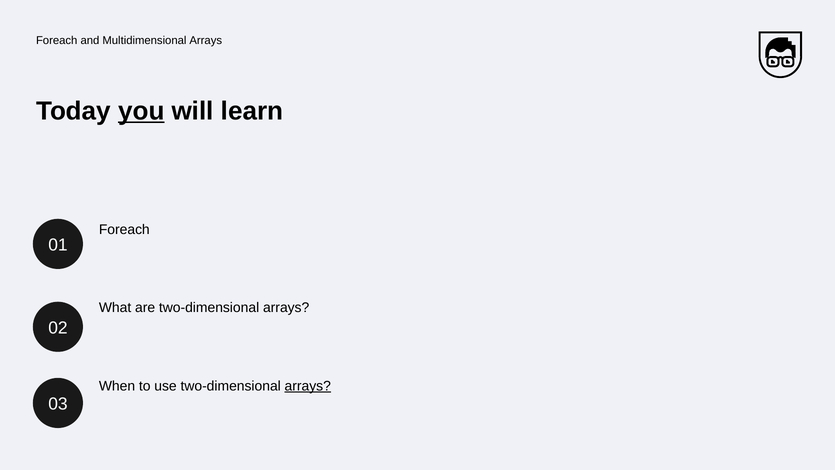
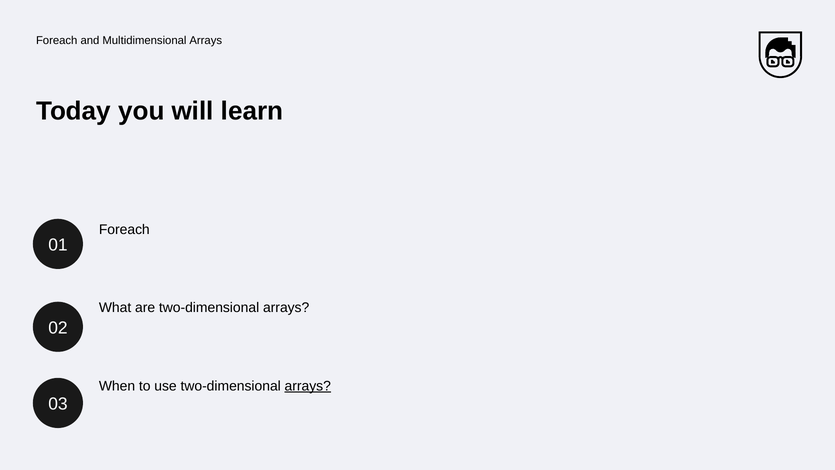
you underline: present -> none
